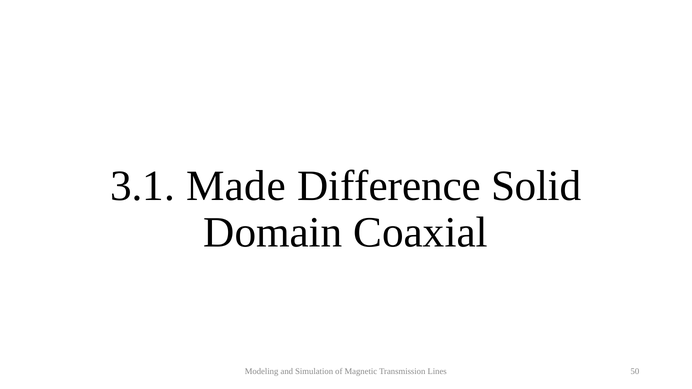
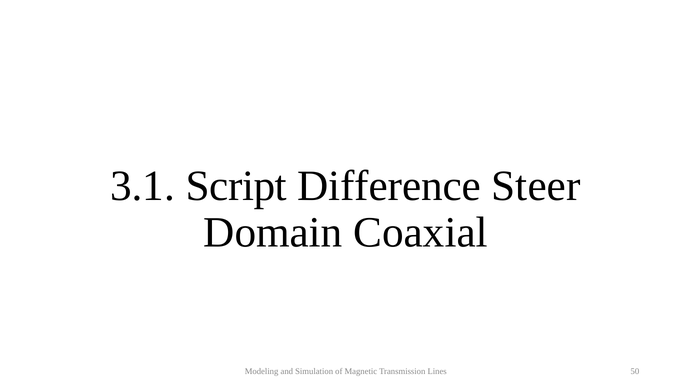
Made: Made -> Script
Solid: Solid -> Steer
